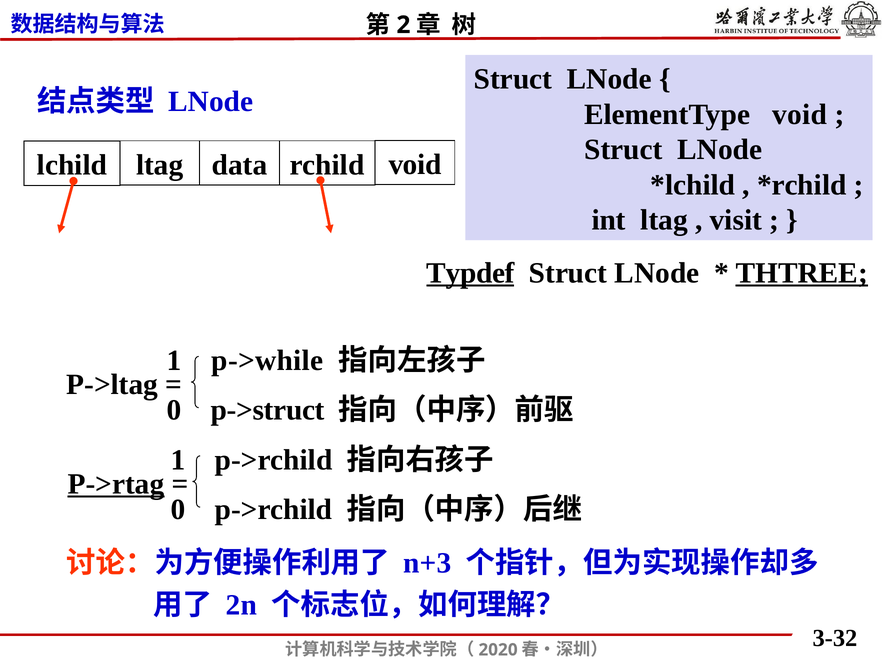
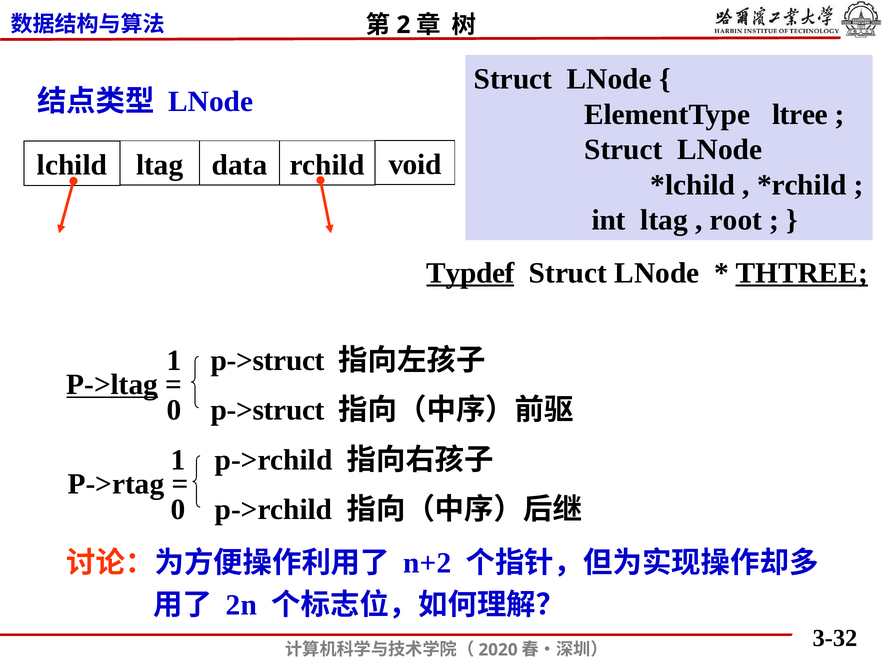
ElementType void: void -> ltree
visit: visit -> root
p->while at (267, 361): p->while -> p->struct
P->ltag underline: none -> present
P->rtag underline: present -> none
n+3: n+3 -> n+2
